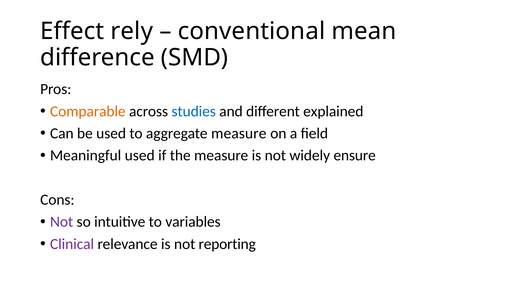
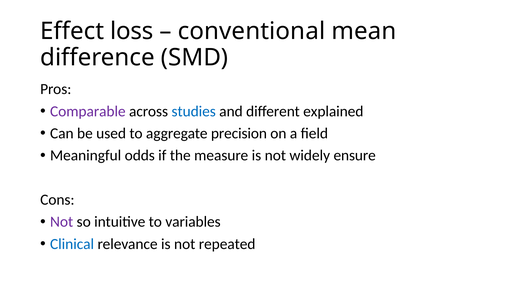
rely: rely -> loss
Comparable colour: orange -> purple
aggregate measure: measure -> precision
Meaningful used: used -> odds
Clinical colour: purple -> blue
reporting: reporting -> repeated
